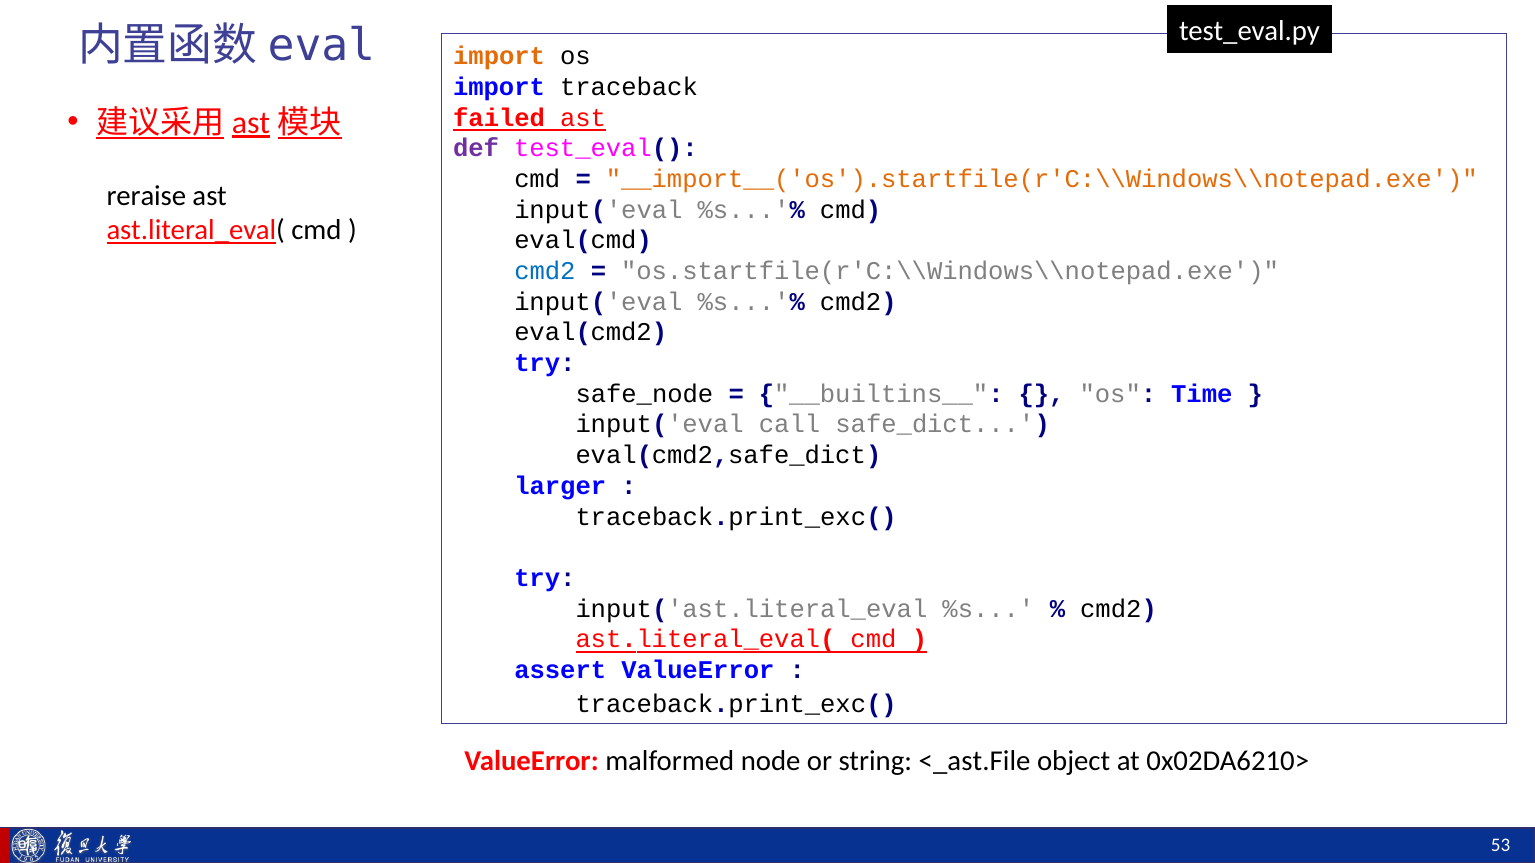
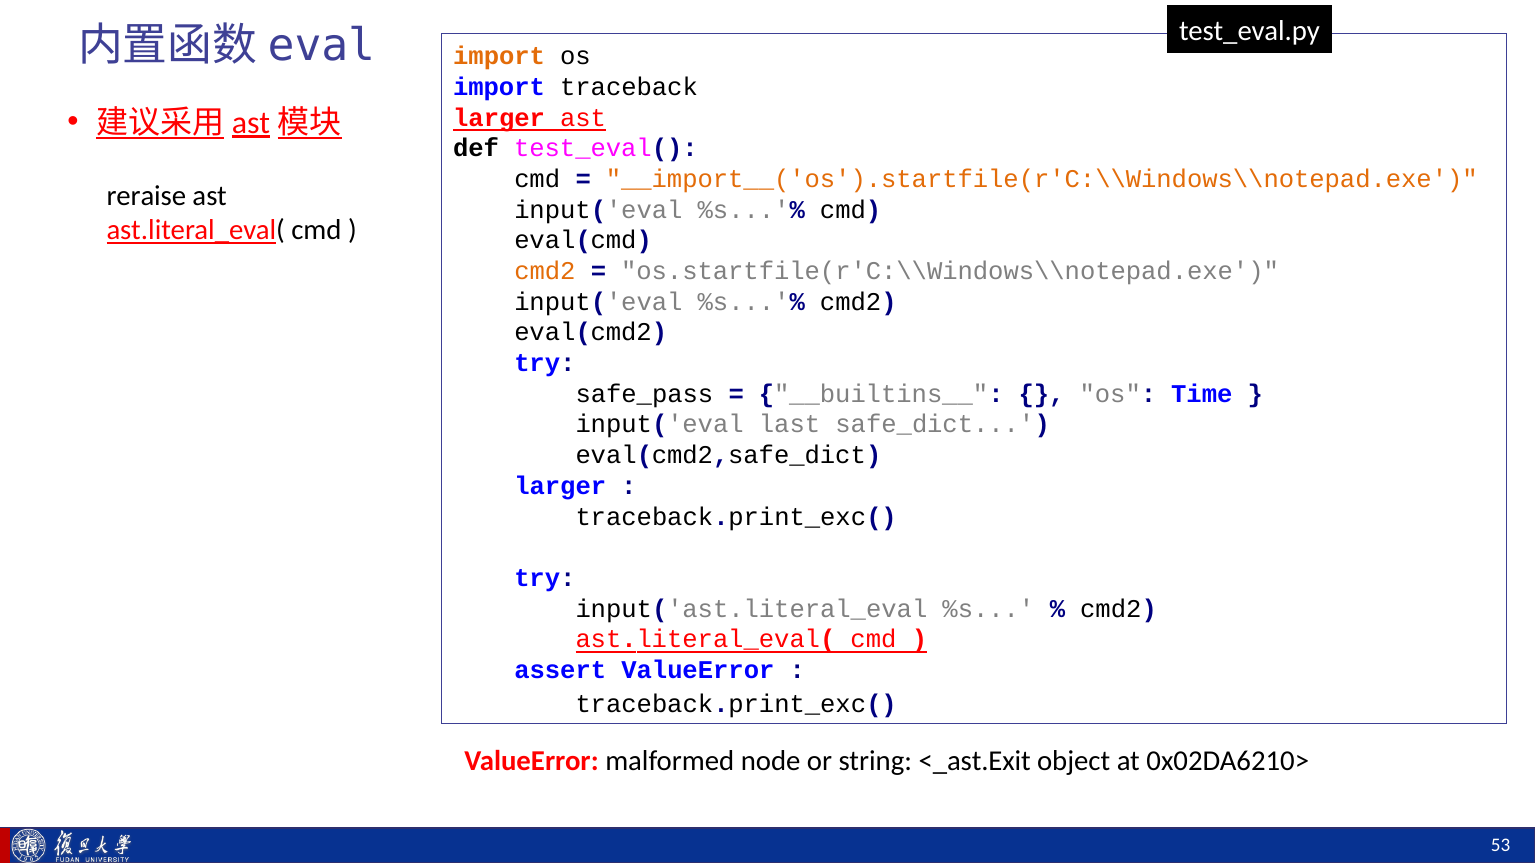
failed at (499, 118): failed -> larger
def colour: purple -> black
cmd2 at (545, 271) colour: blue -> orange
safe_node: safe_node -> safe_pass
call: call -> last
<_ast.File: <_ast.File -> <_ast.Exit
